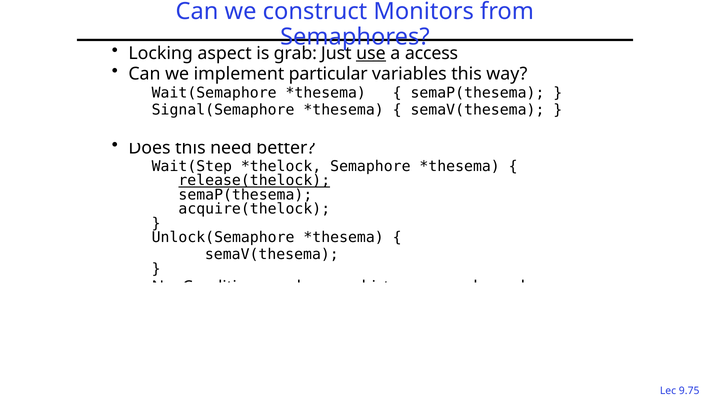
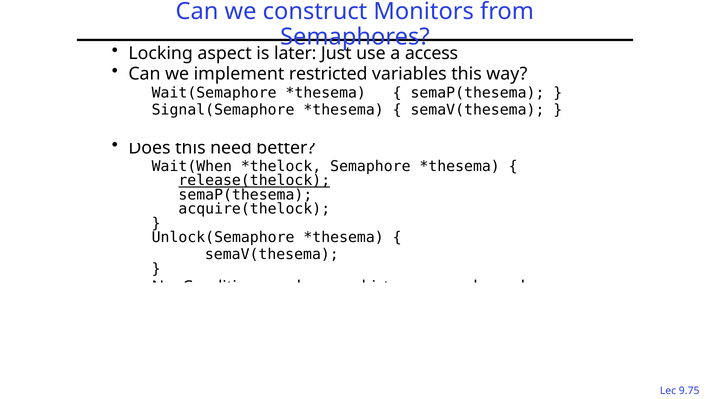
is grab: grab -> later
use underline: present -> none
particular: particular -> restricted
Wait(Step: Wait(Step -> Wait(When
